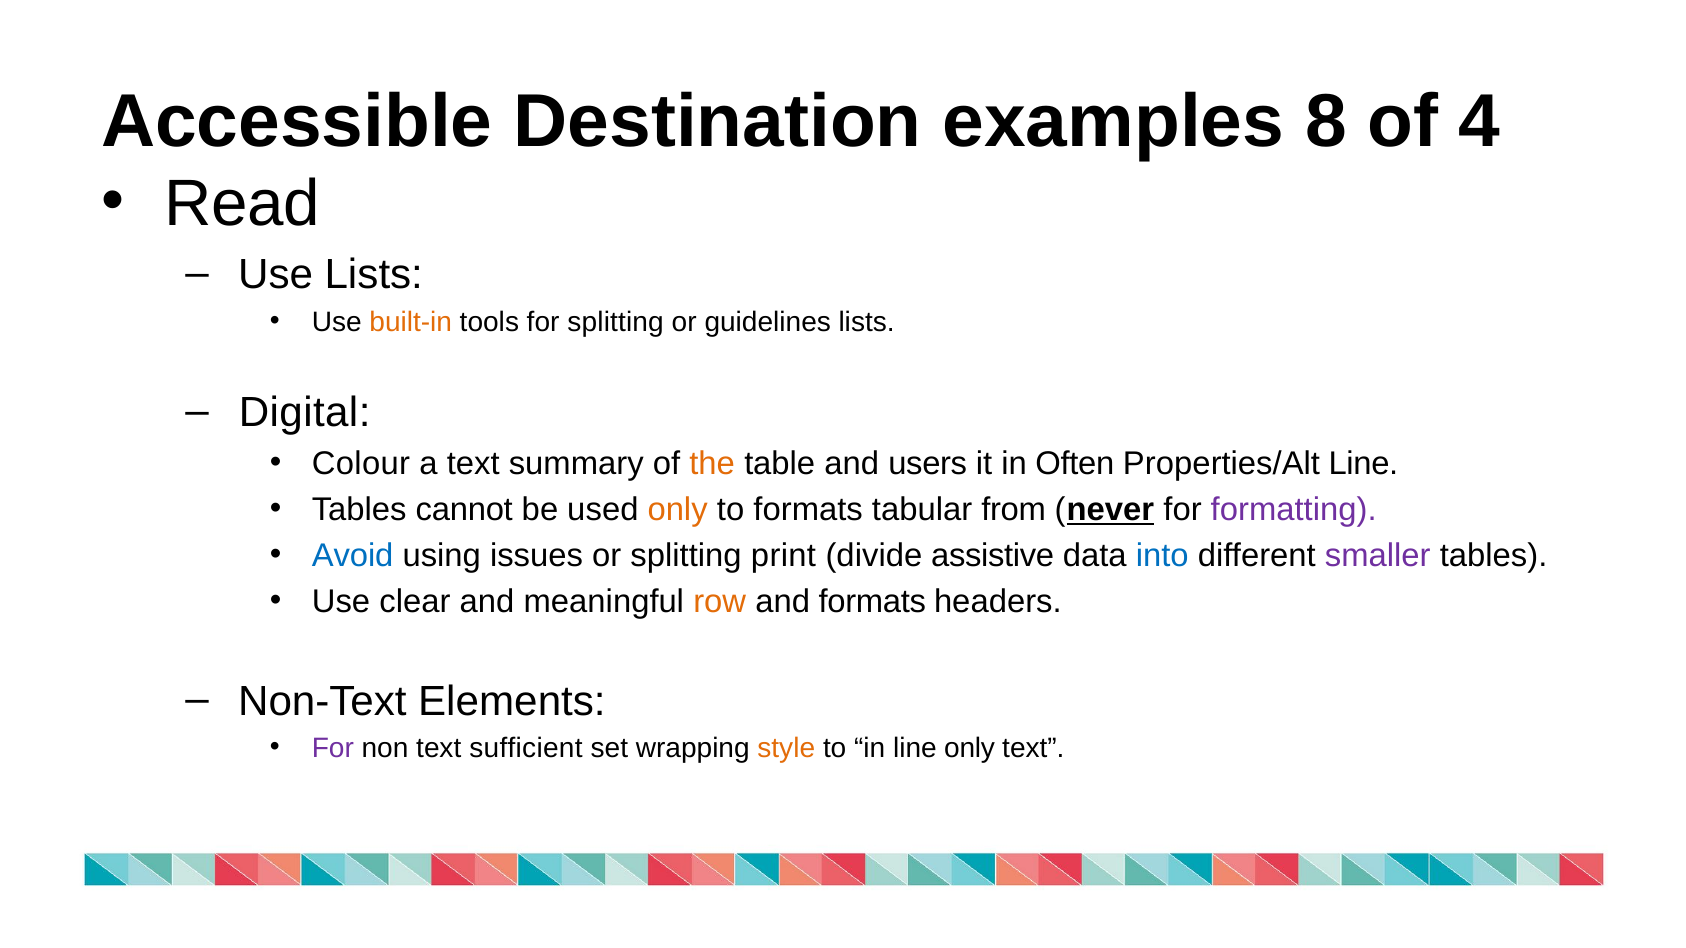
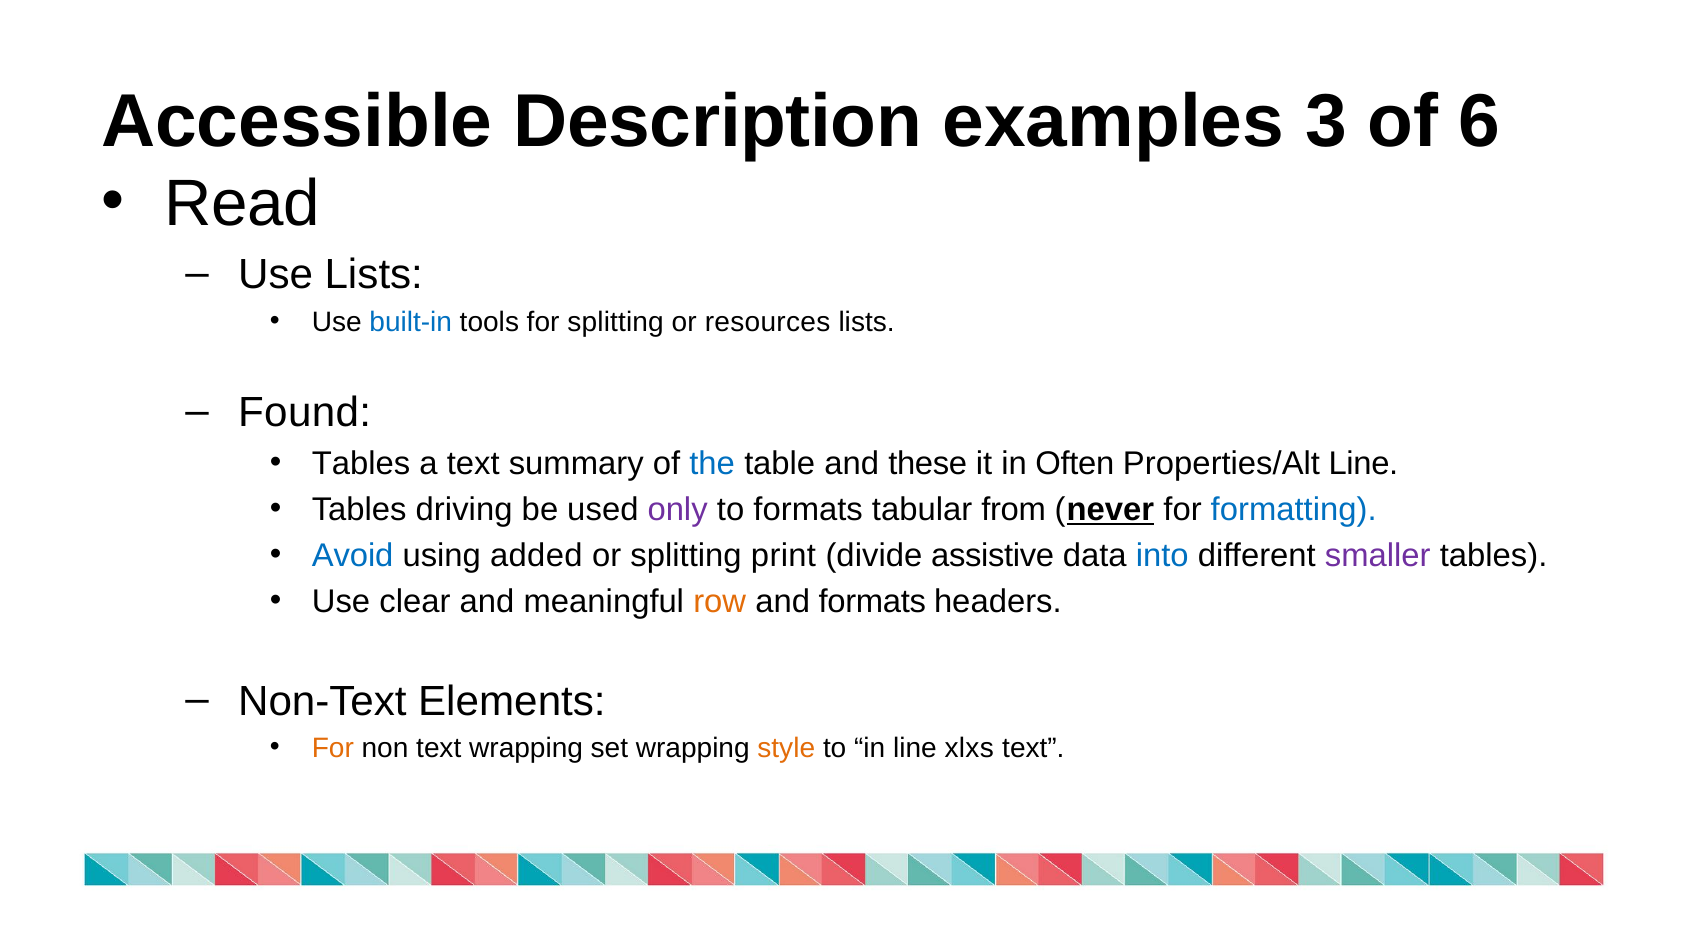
Destination: Destination -> Description
8: 8 -> 3
4: 4 -> 6
built-in colour: orange -> blue
guidelines: guidelines -> resources
Digital: Digital -> Found
Colour at (361, 464): Colour -> Tables
the colour: orange -> blue
users: users -> these
cannot: cannot -> driving
only at (678, 510) colour: orange -> purple
formatting colour: purple -> blue
issues: issues -> added
For at (333, 748) colour: purple -> orange
text sufficient: sufficient -> wrapping
line only: only -> xlxs
